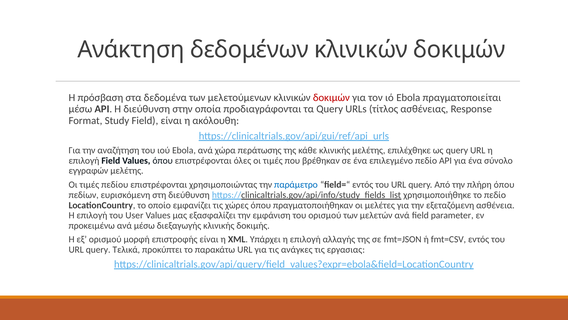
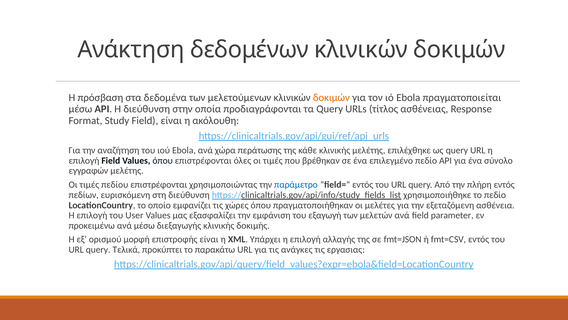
δοκιμών at (331, 97) colour: red -> orange
πλήρη όπου: όπου -> εντός
του ορισμού: ορισμού -> εξαγωγή
